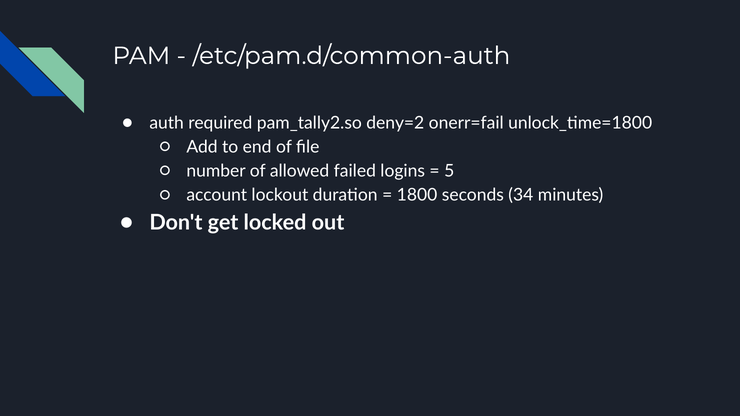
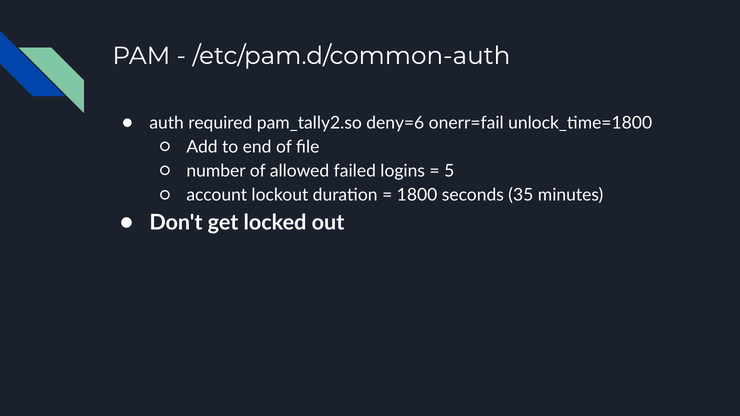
deny=2: deny=2 -> deny=6
34: 34 -> 35
